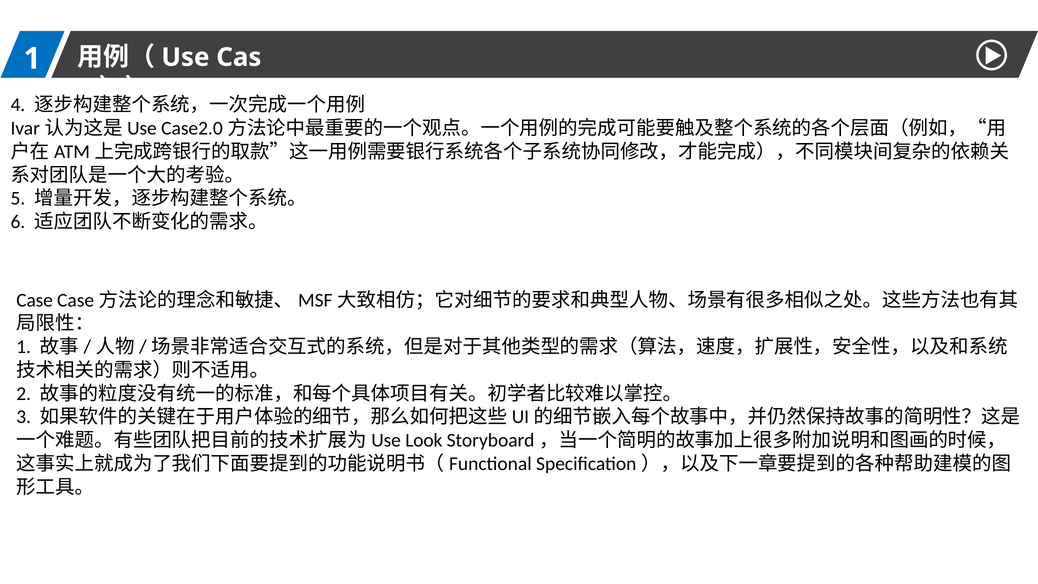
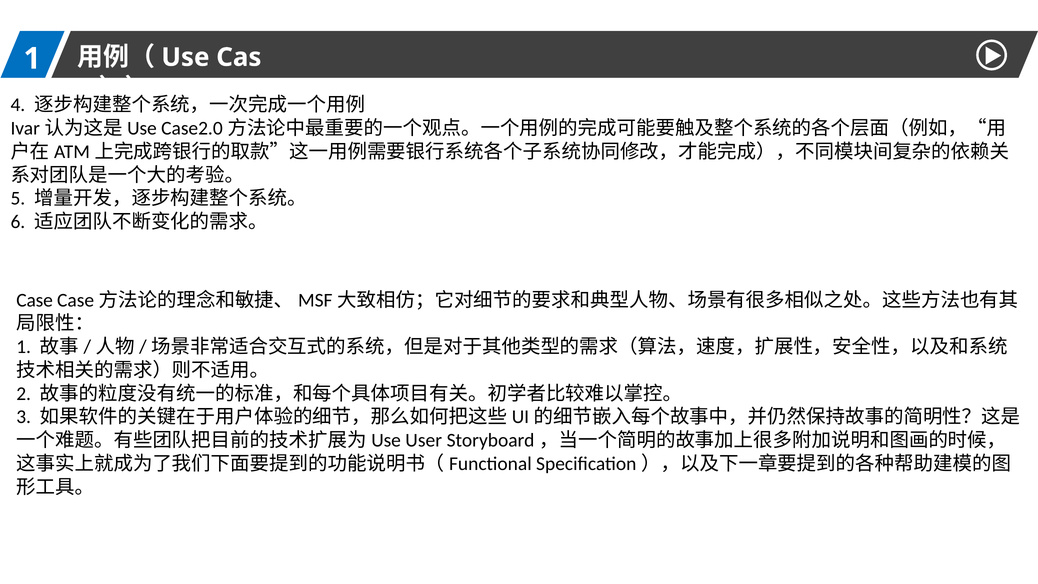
Look: Look -> User
